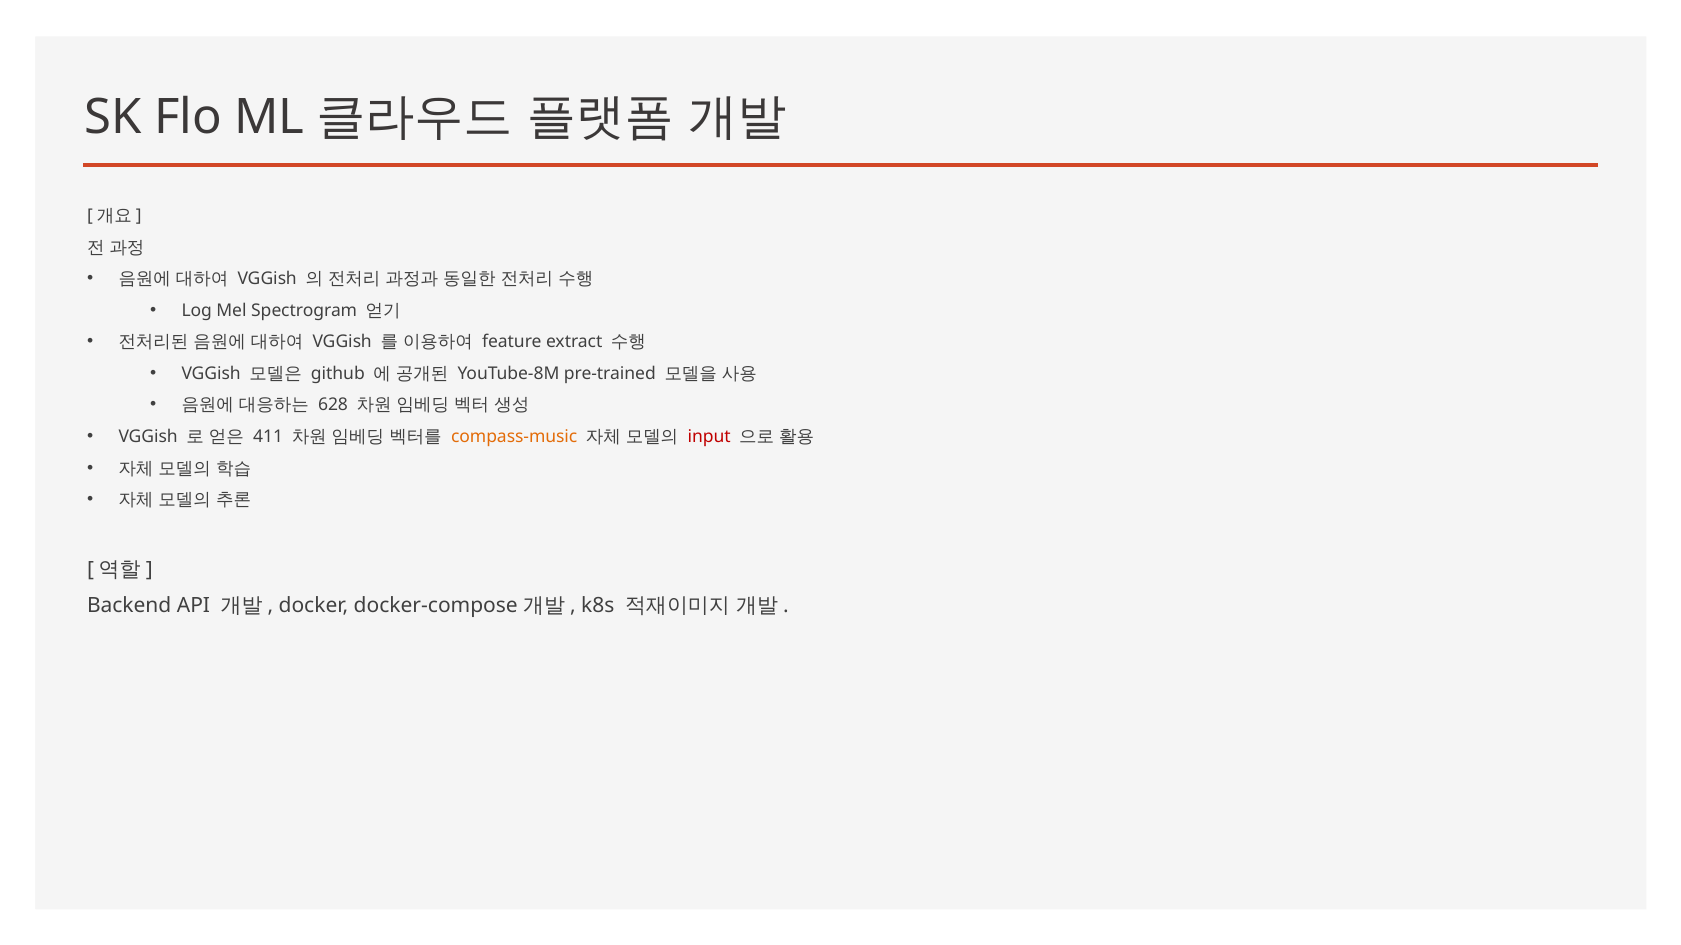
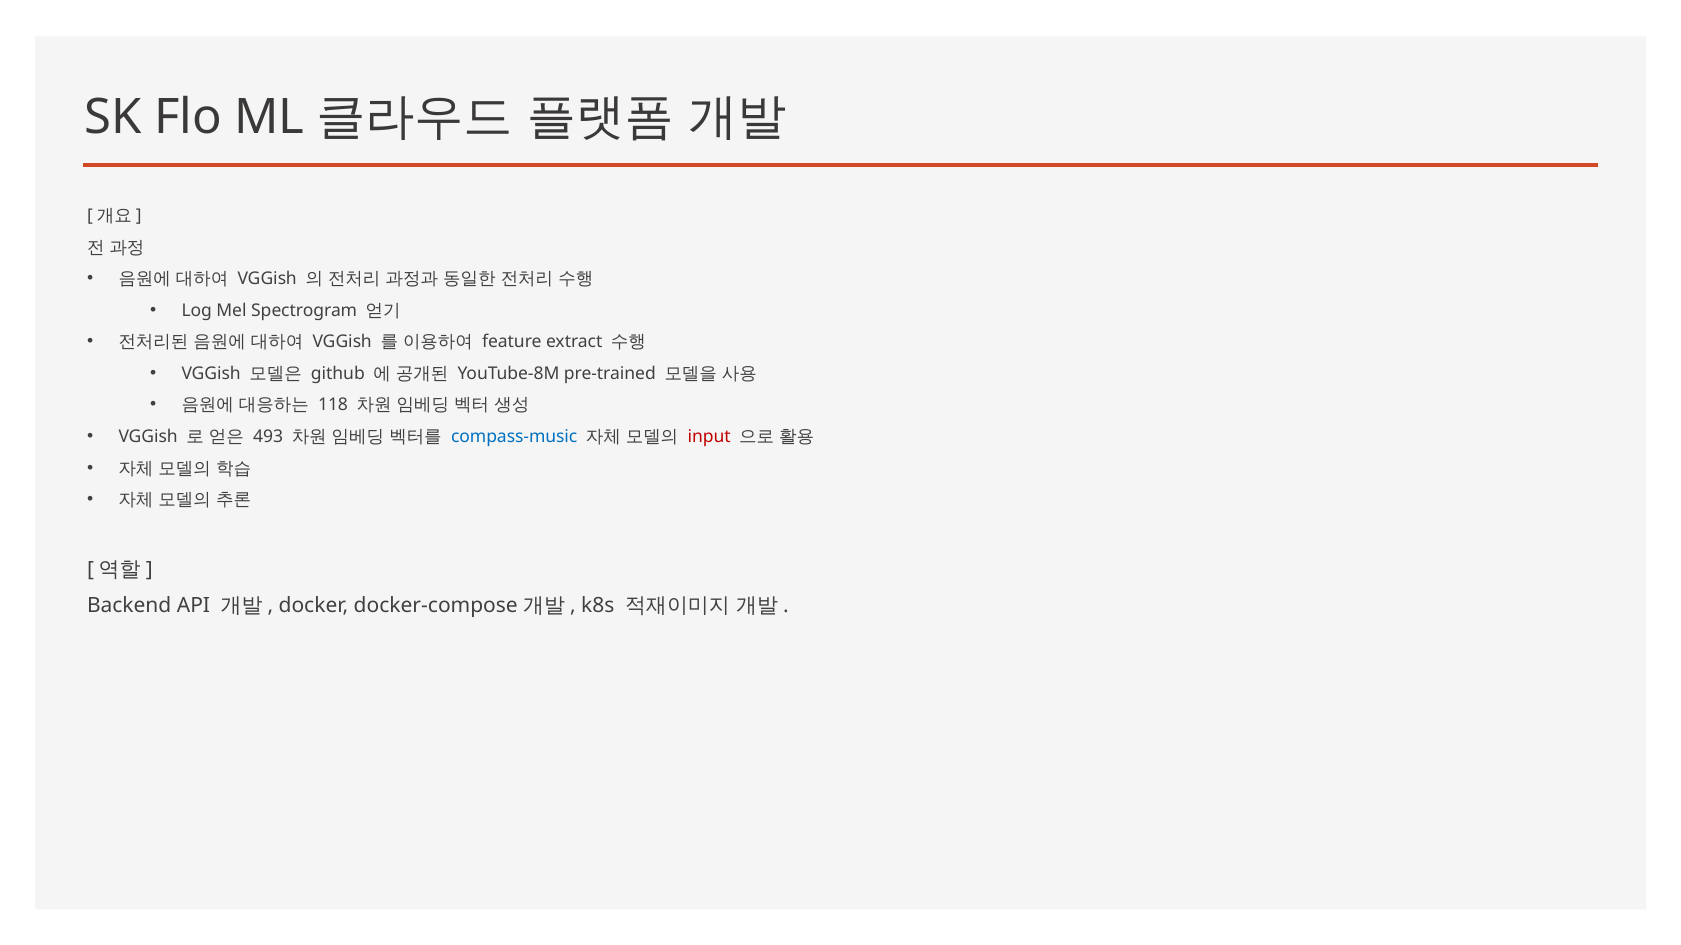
628: 628 -> 118
411: 411 -> 493
compass-music colour: orange -> blue
